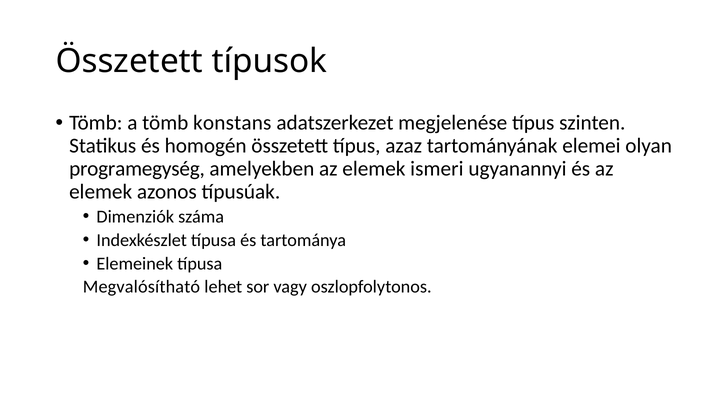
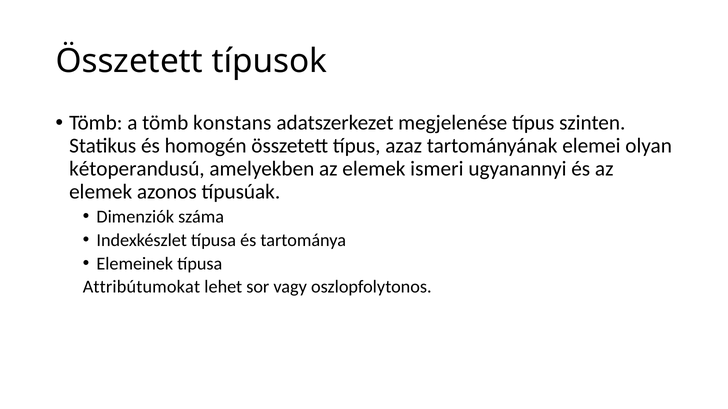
programegység: programegység -> kétoperandusú
Megvalósítható: Megvalósítható -> Attribútumokat
